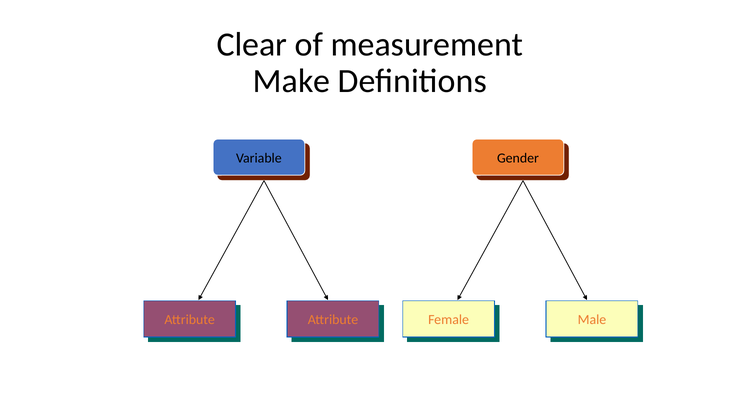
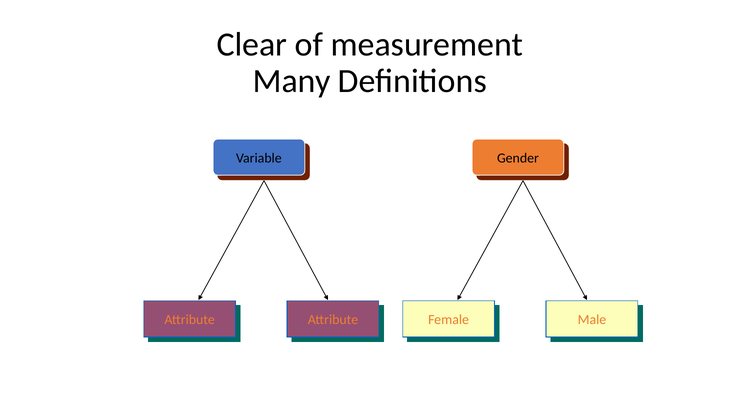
Make: Make -> Many
